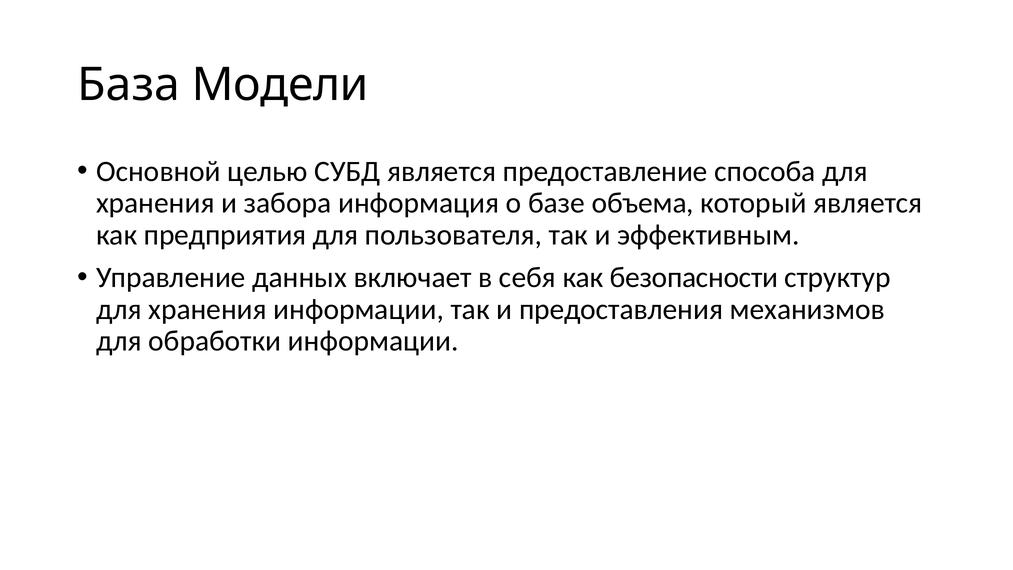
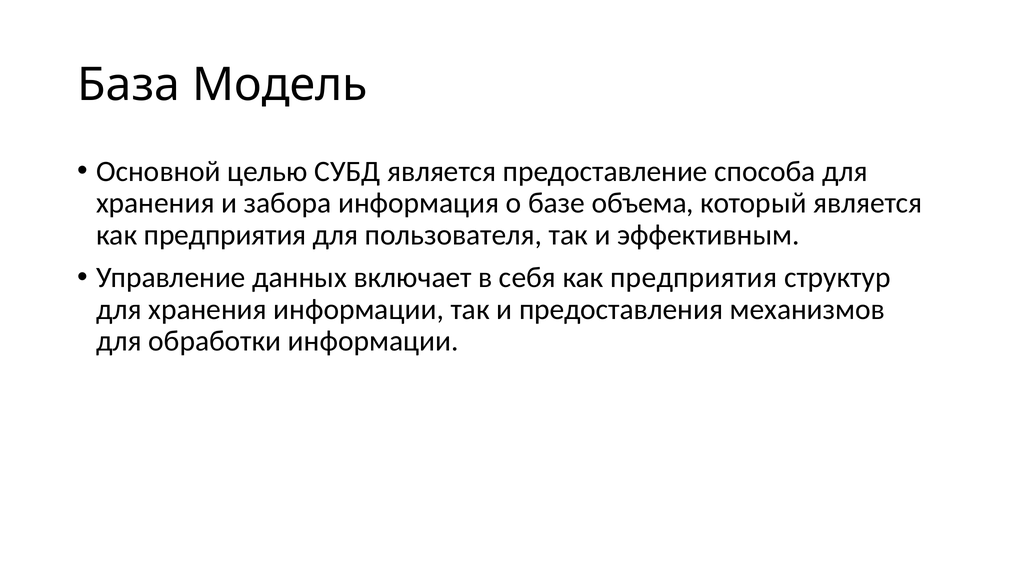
Модели: Модели -> Модель
себя как безопасности: безопасности -> предприятия
